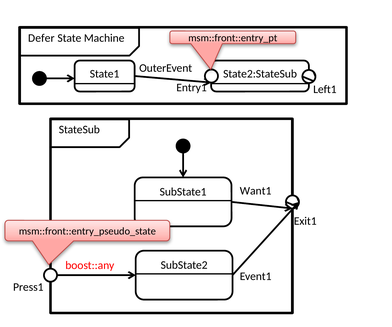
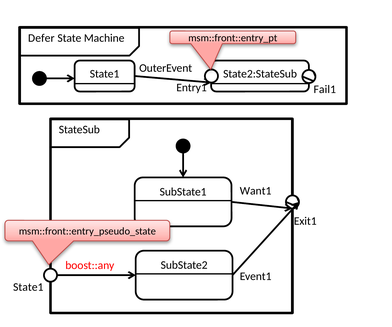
Left1: Left1 -> Fail1
Press1 at (28, 287): Press1 -> State1
